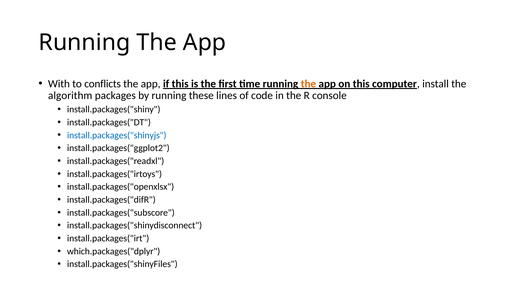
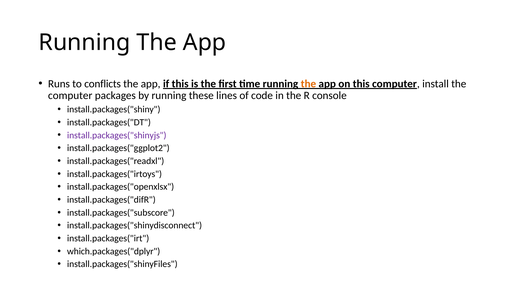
With: With -> Runs
algorithm at (70, 96): algorithm -> computer
install.packages("shinyjs colour: blue -> purple
